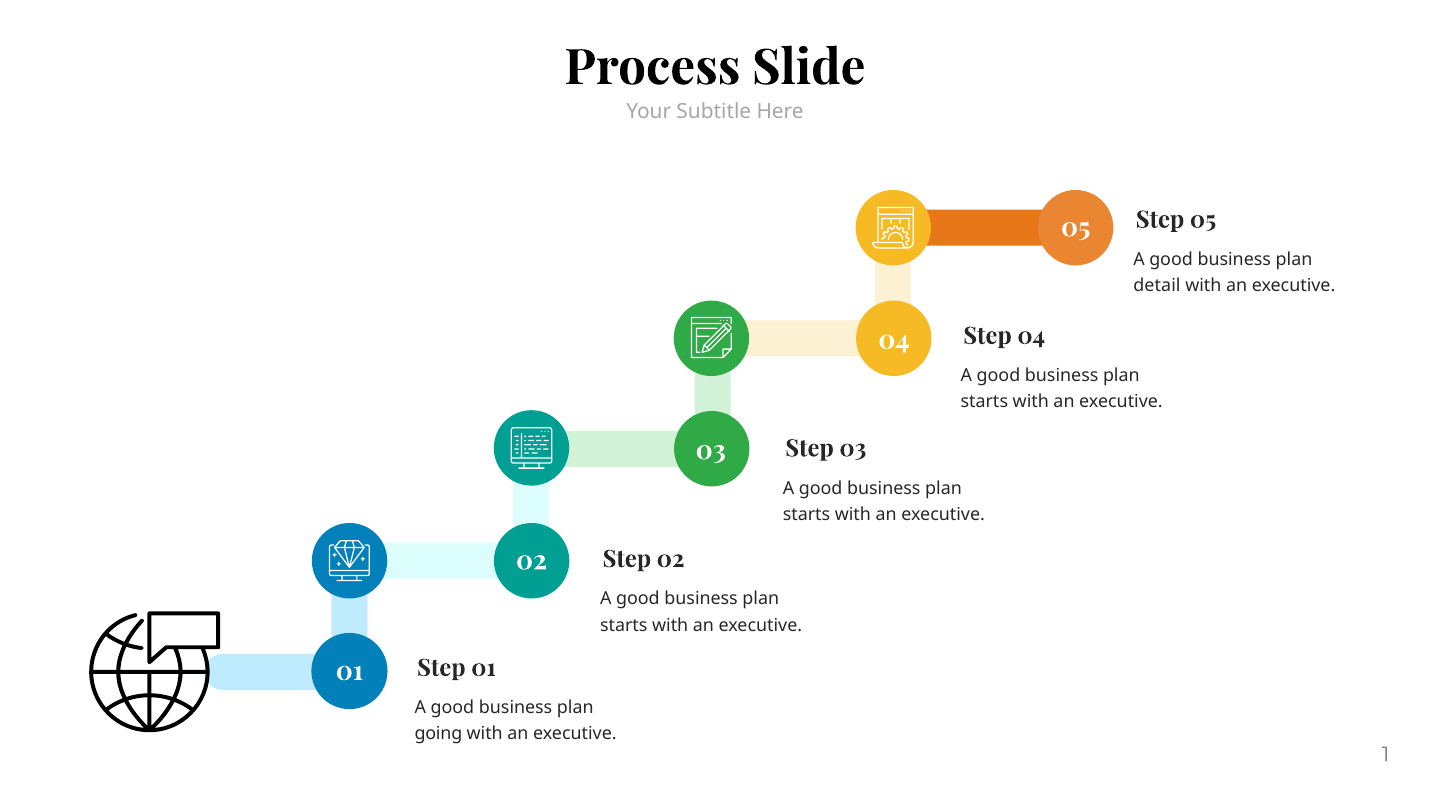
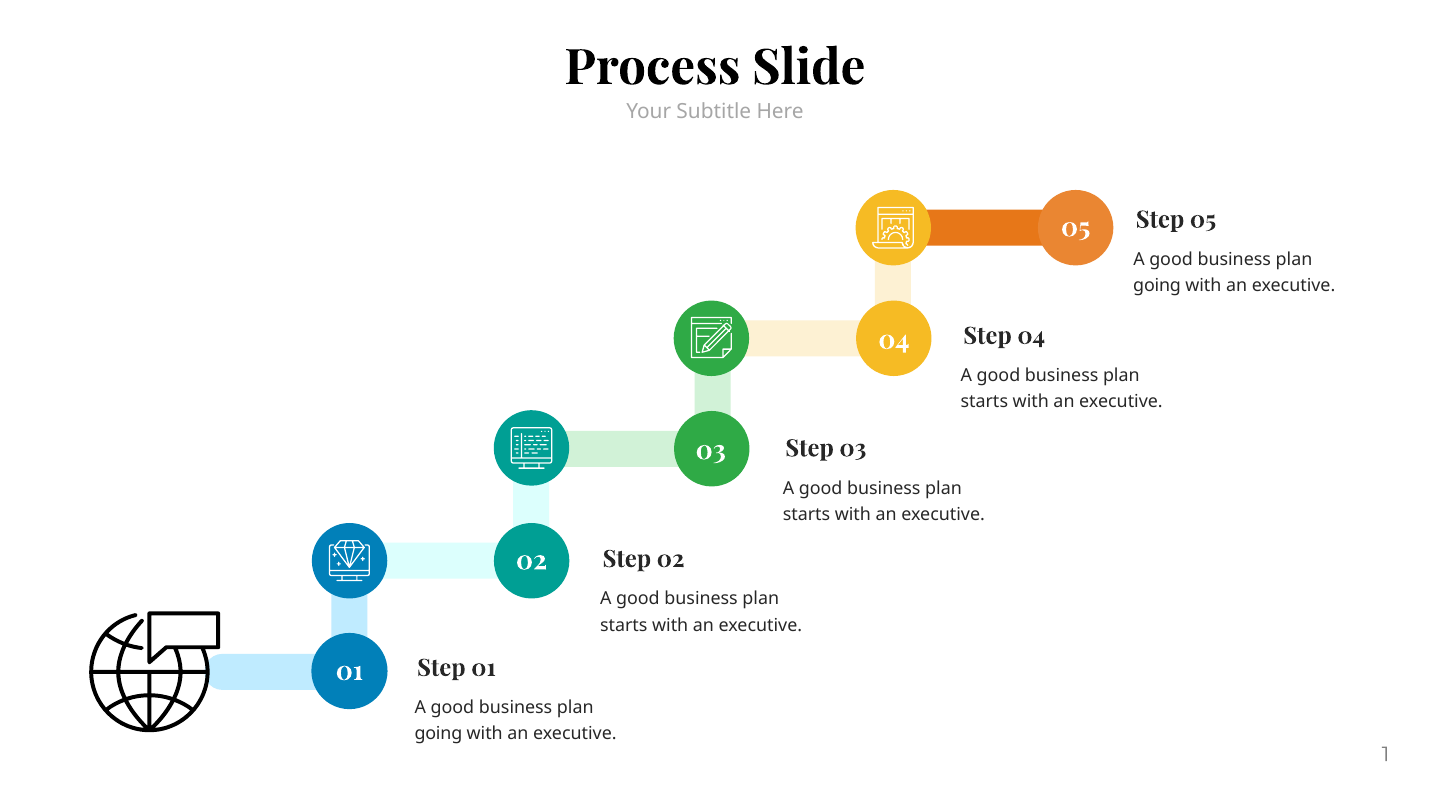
detail at (1157, 286): detail -> going
